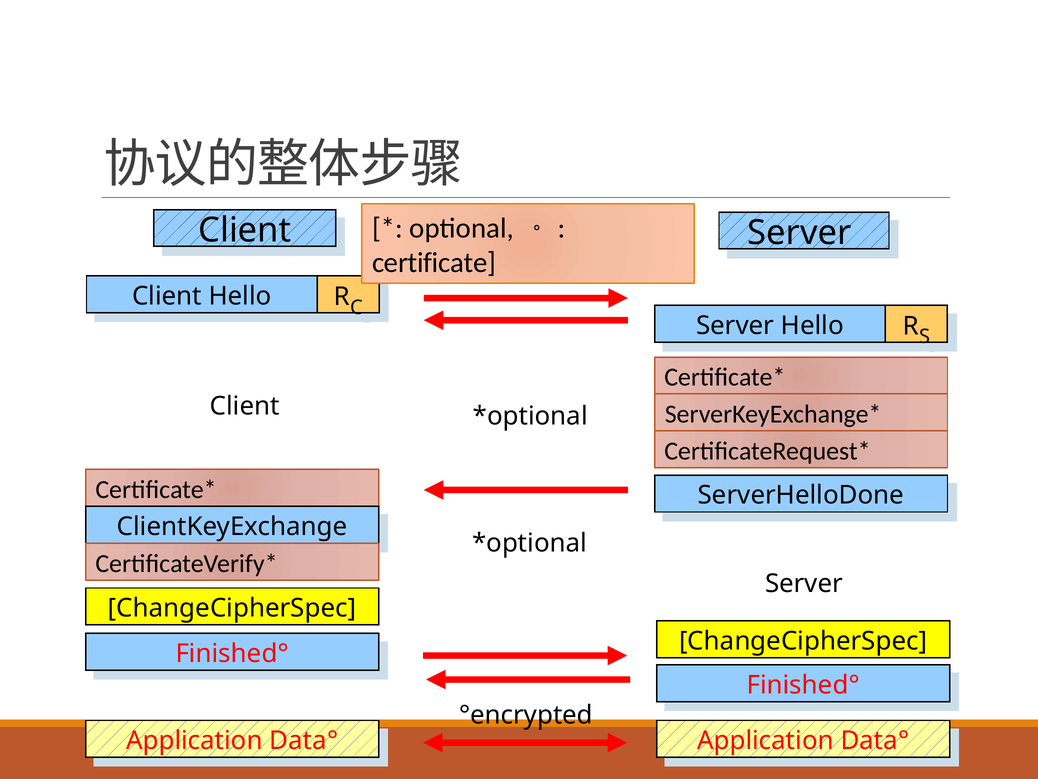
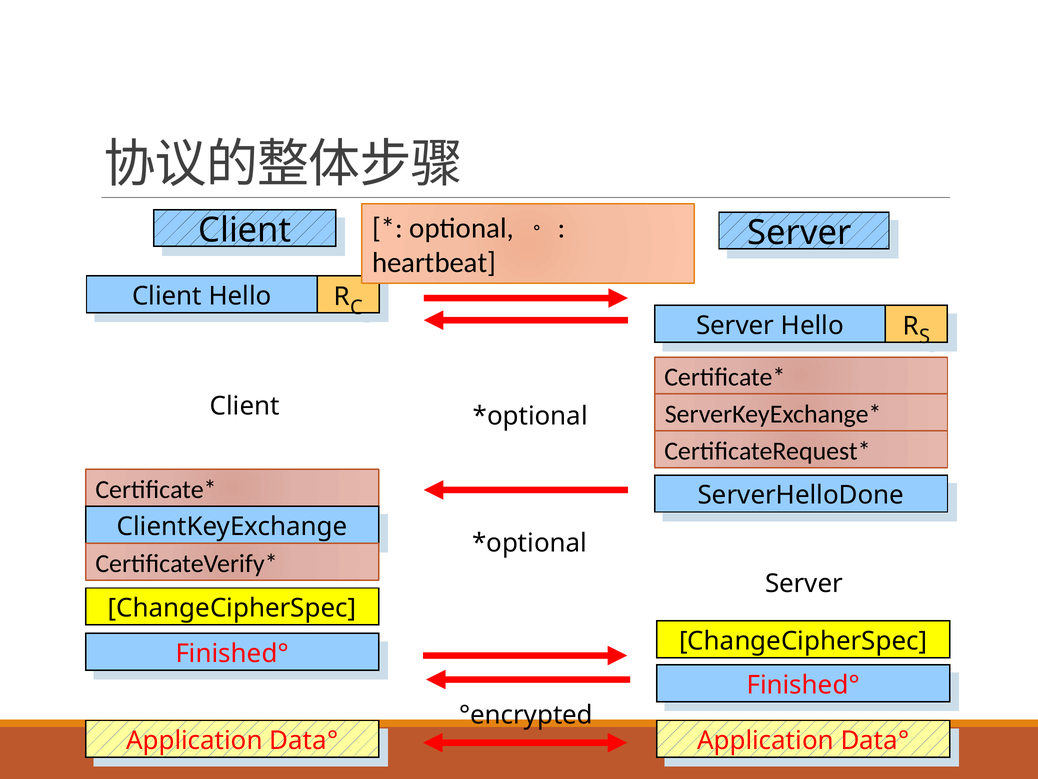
certificate: certificate -> heartbeat
